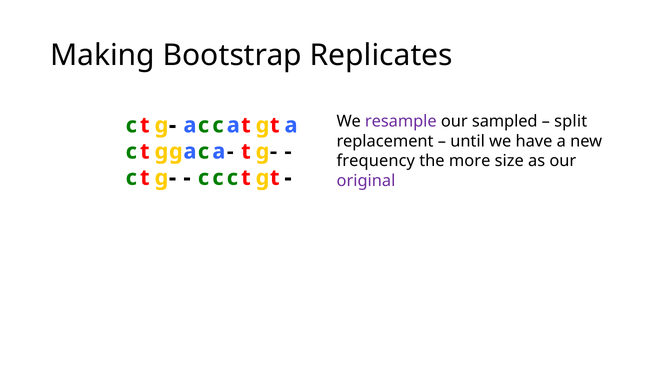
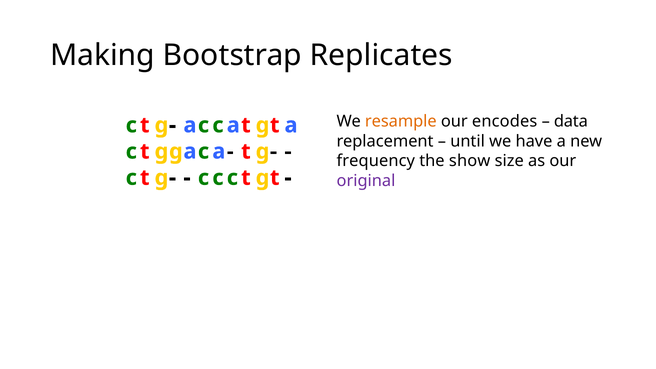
resample colour: purple -> orange
sampled: sampled -> encodes
split: split -> data
more: more -> show
